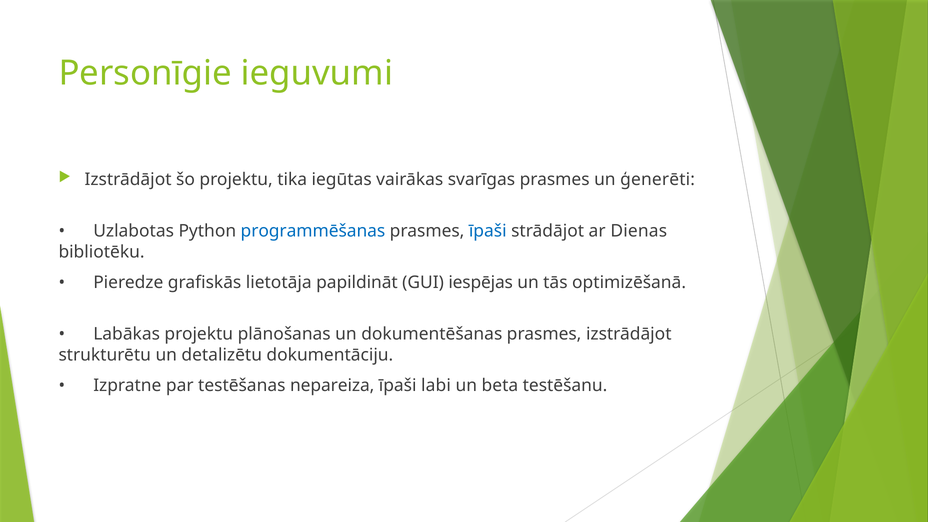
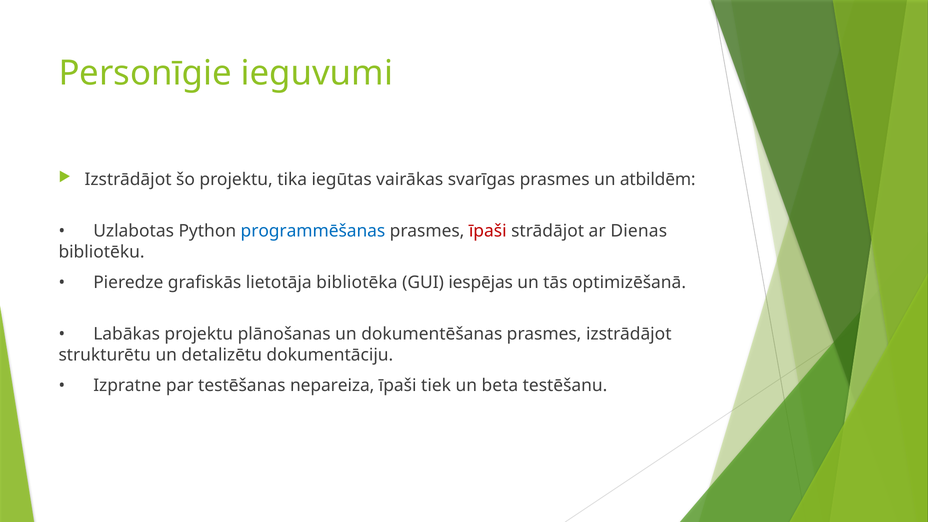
ģenerēti: ģenerēti -> atbildēm
īpaši at (488, 231) colour: blue -> red
papildināt: papildināt -> bibliotēka
labi: labi -> tiek
